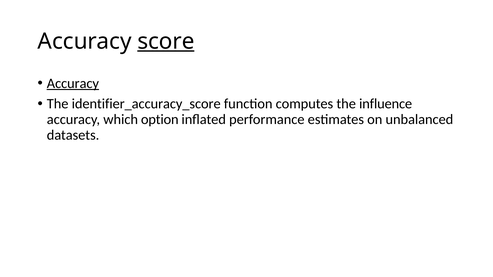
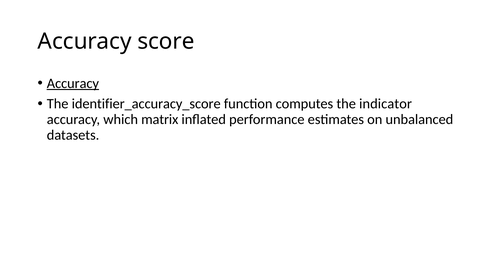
score underline: present -> none
influence: influence -> indicator
option: option -> matrix
